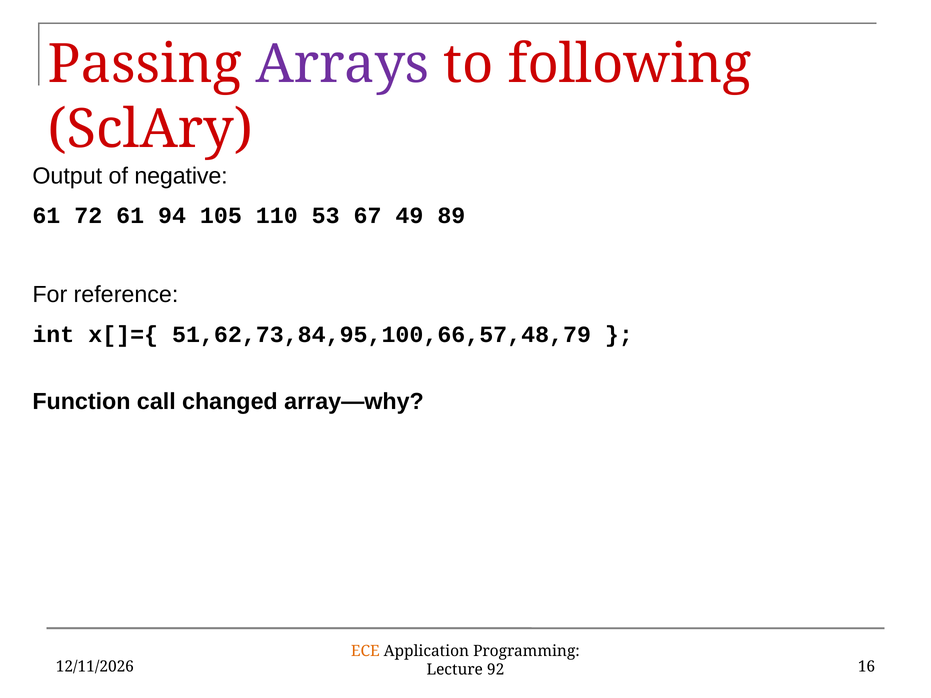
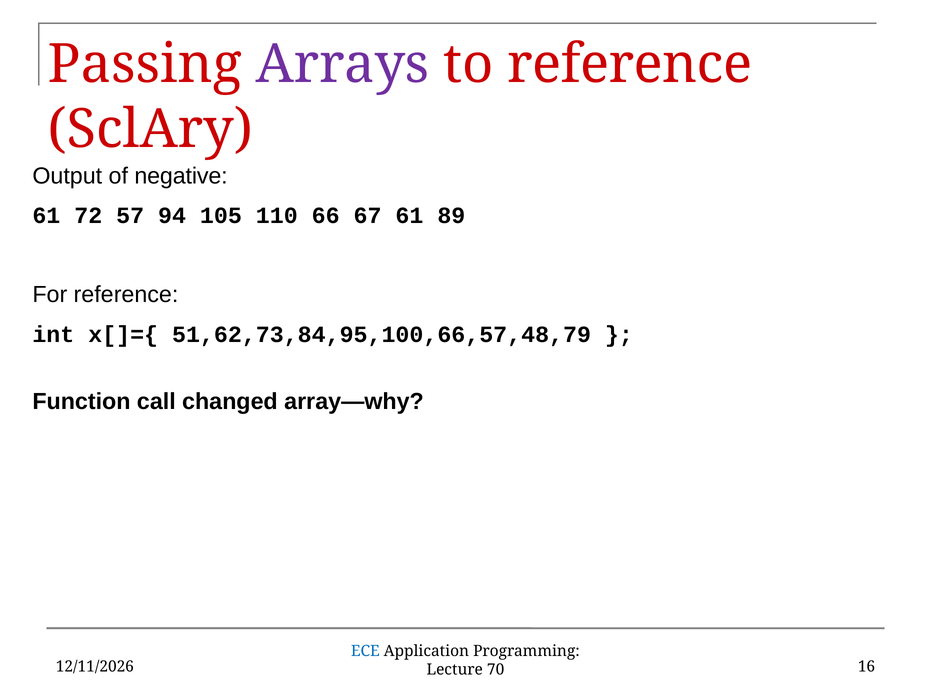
to following: following -> reference
72 61: 61 -> 57
53: 53 -> 66
67 49: 49 -> 61
ECE colour: orange -> blue
92: 92 -> 70
